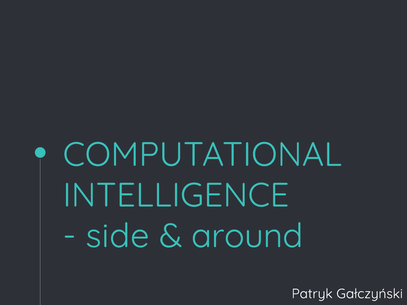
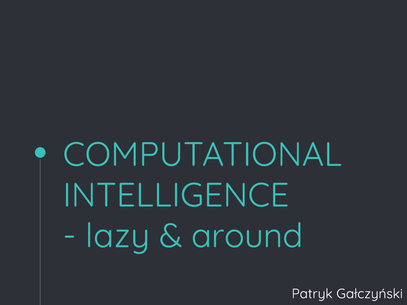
side: side -> lazy
